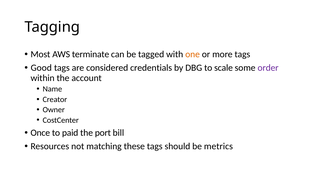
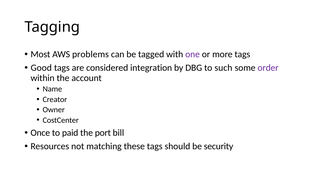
terminate: terminate -> problems
one colour: orange -> purple
credentials: credentials -> integration
scale: scale -> such
metrics: metrics -> security
